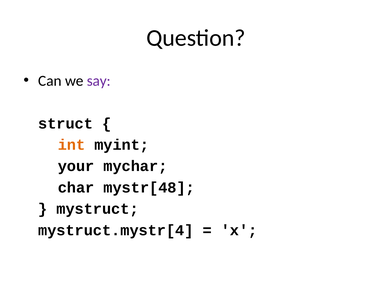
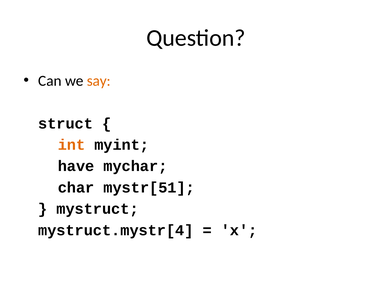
say colour: purple -> orange
your: your -> have
mystr[48: mystr[48 -> mystr[51
